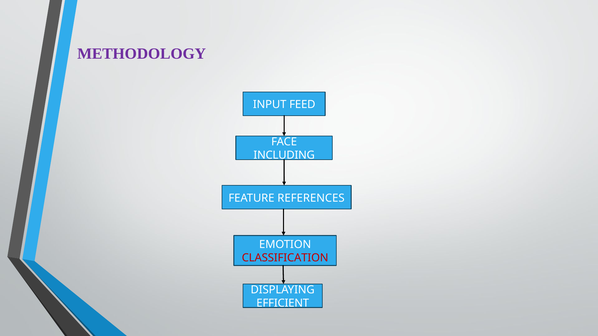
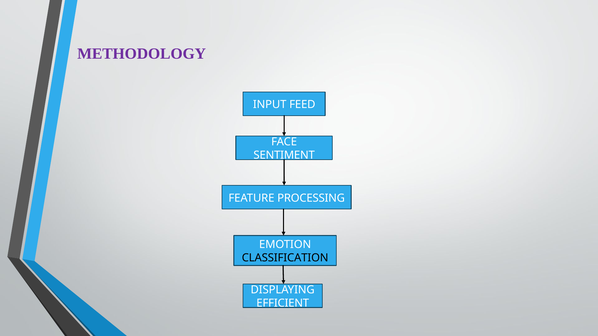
INCLUDING: INCLUDING -> SENTIMENT
REFERENCES: REFERENCES -> PROCESSING
CLASSIFICATION colour: red -> black
